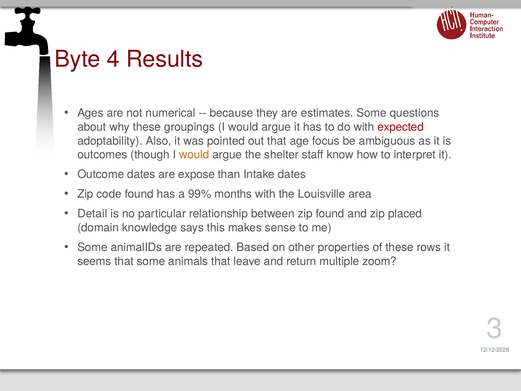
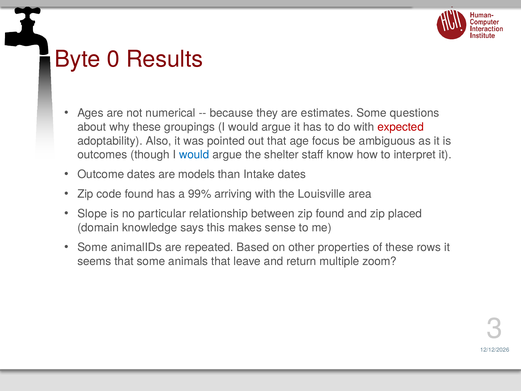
4: 4 -> 0
would at (194, 155) colour: orange -> blue
expose: expose -> models
months: months -> arriving
Detail: Detail -> Slope
